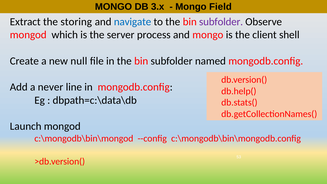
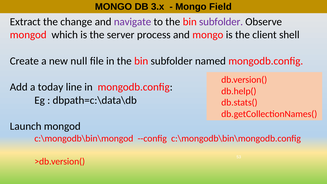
storing: storing -> change
navigate colour: blue -> purple
never: never -> today
